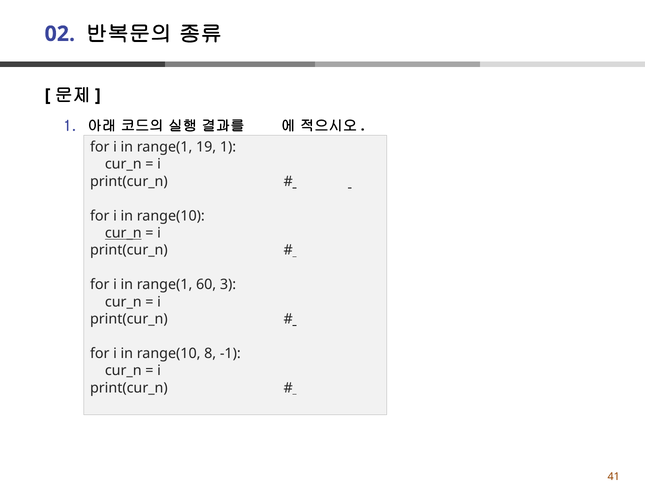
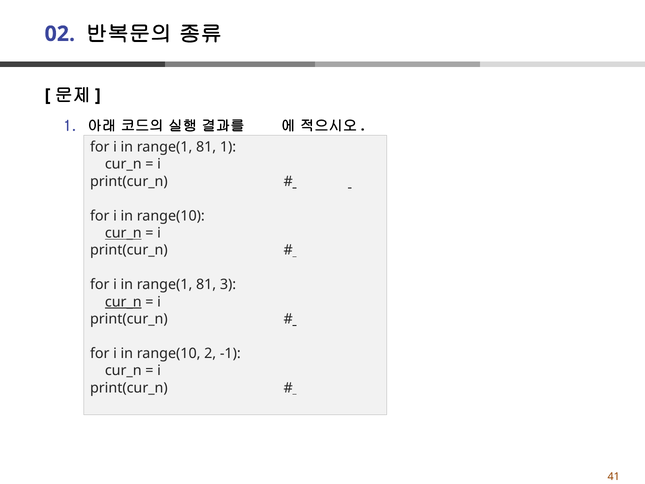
19 at (206, 147): 19 -> 81
60 at (206, 284): 60 -> 81
cur_n at (123, 302) underline: none -> present
8: 8 -> 2
